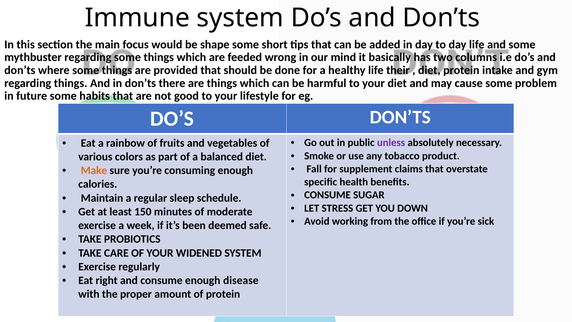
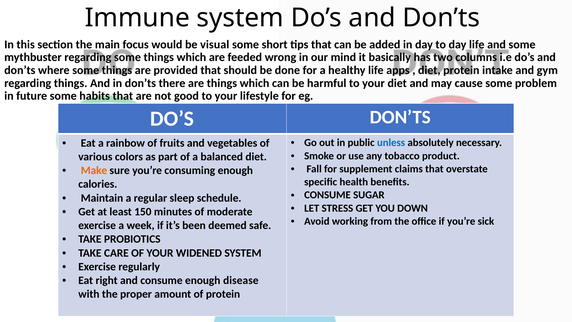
shape: shape -> visual
their: their -> apps
unless colour: purple -> blue
